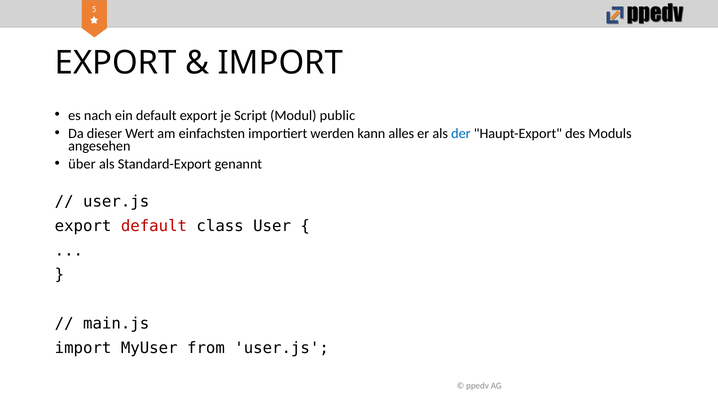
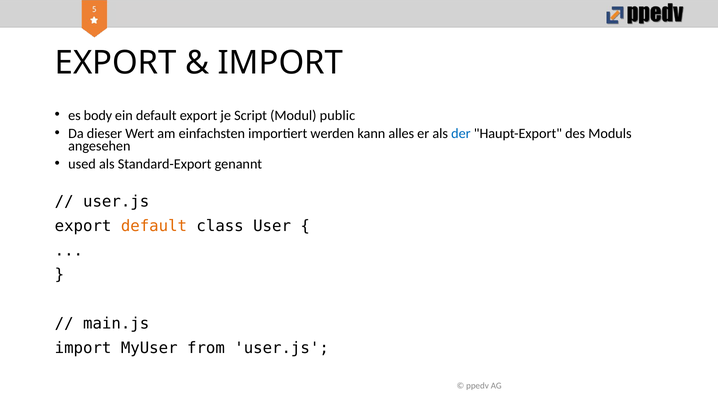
nach: nach -> body
über: über -> used
default at (154, 226) colour: red -> orange
